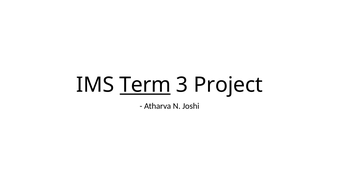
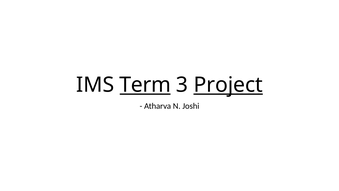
Project underline: none -> present
